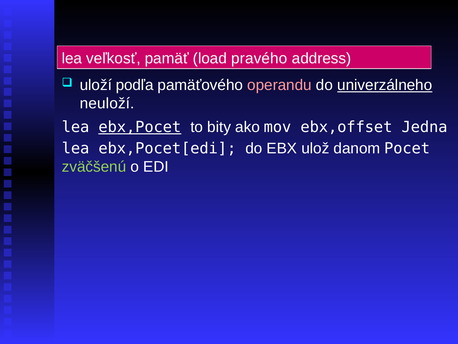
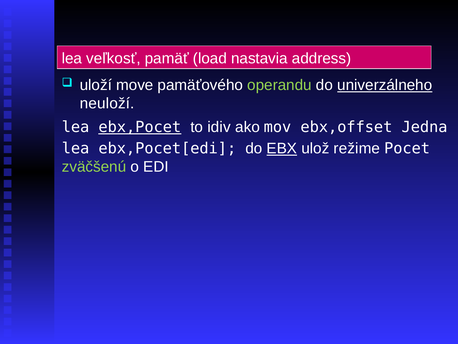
pravého: pravého -> nastavia
podľa: podľa -> move
operandu colour: pink -> light green
bity: bity -> idiv
EBX underline: none -> present
danom: danom -> režime
